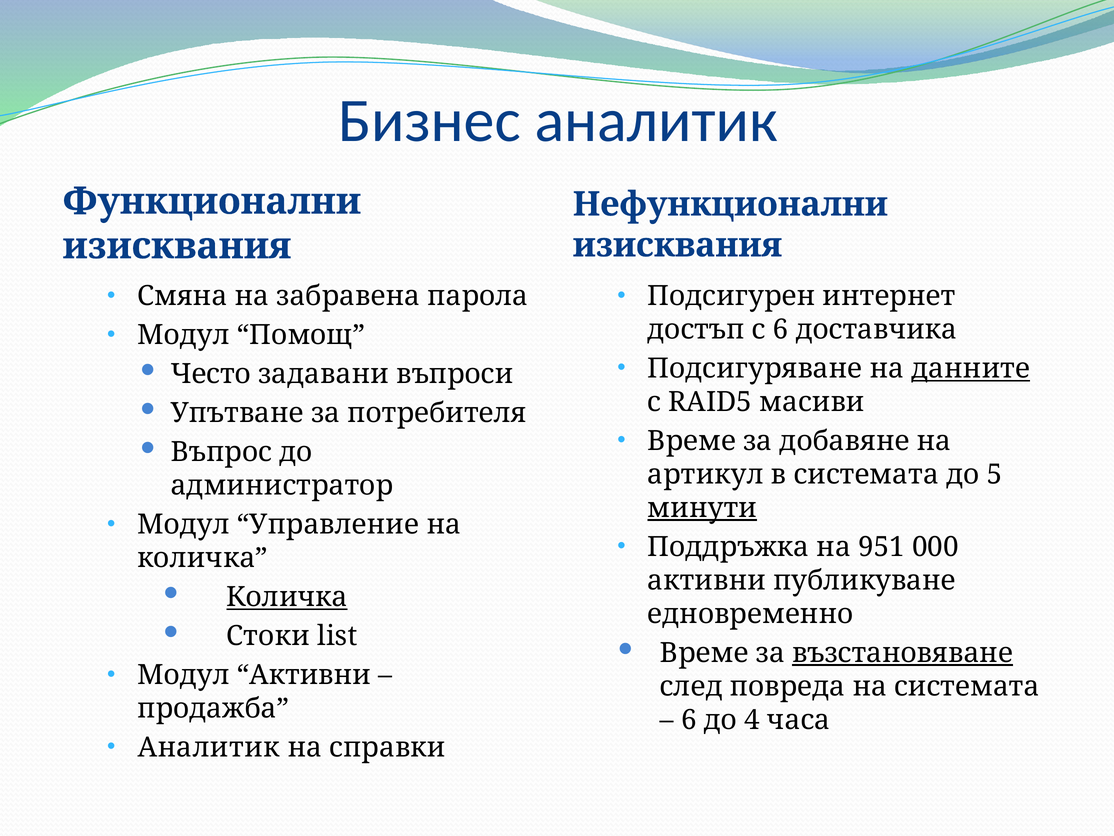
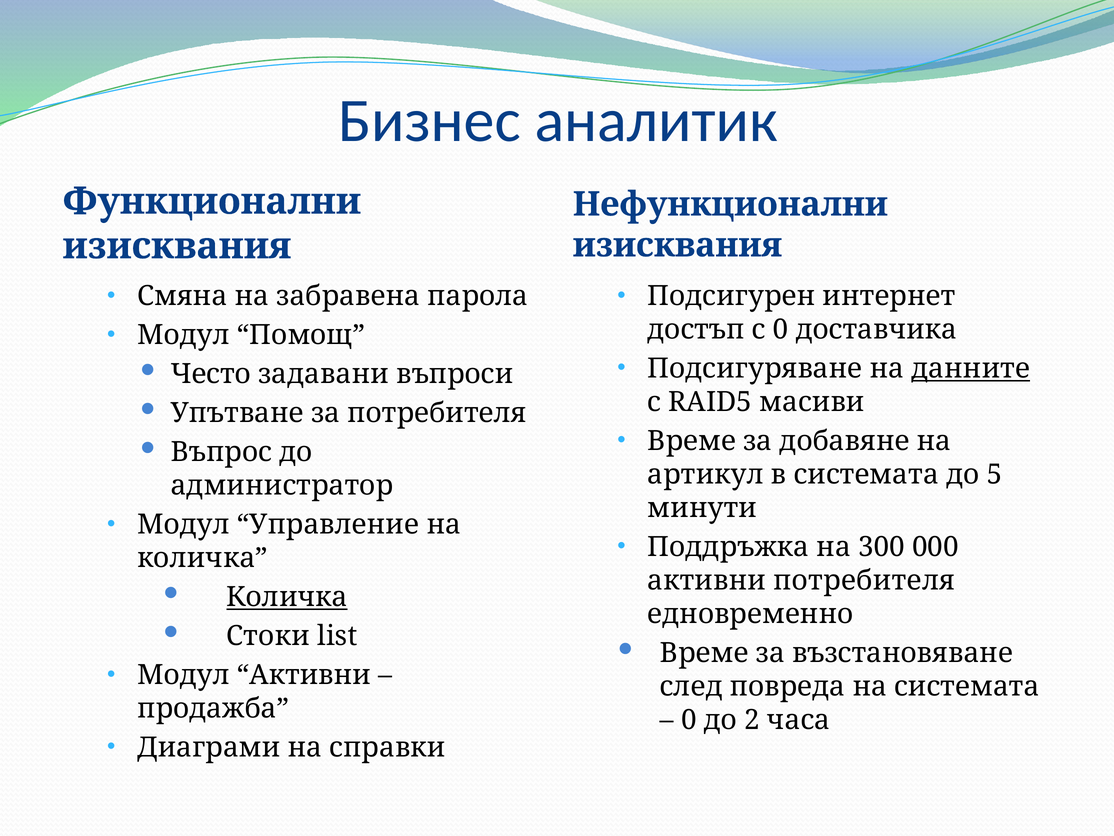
с 6: 6 -> 0
минути underline: present -> none
951: 951 -> 300
активни публикуване: публикуване -> потребителя
възстановяване underline: present -> none
6 at (689, 719): 6 -> 0
4: 4 -> 2
Аналитик at (209, 747): Аналитик -> Диаграми
